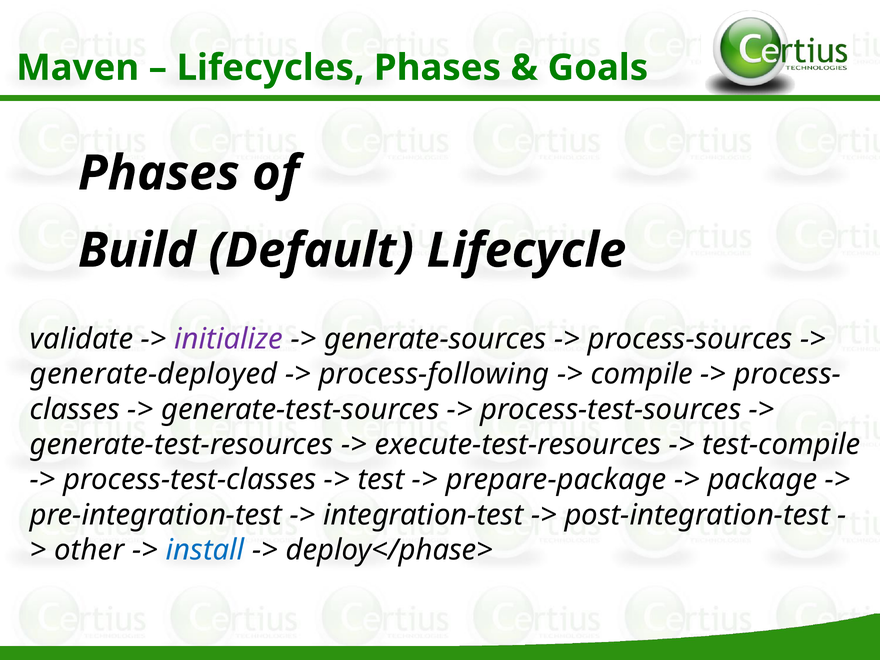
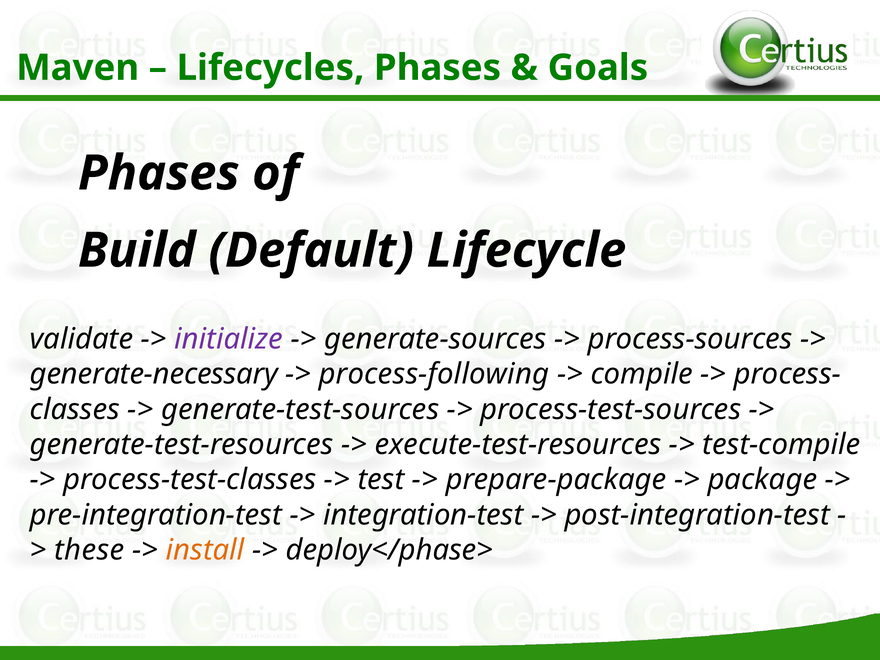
generate-deployed: generate-deployed -> generate-necessary
other: other -> these
install colour: blue -> orange
